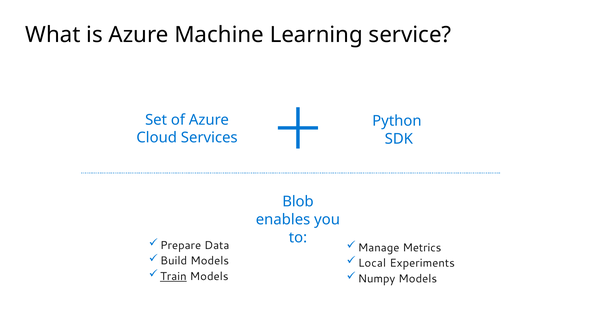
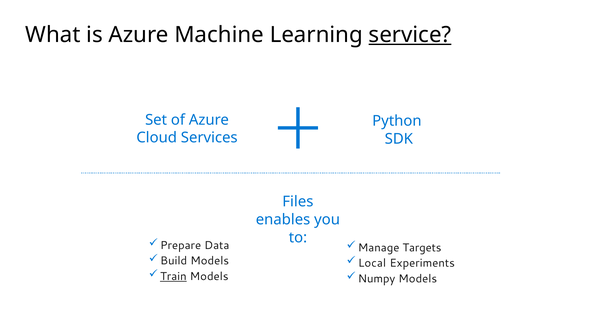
service underline: none -> present
Blob: Blob -> Files
Metrics: Metrics -> Targets
